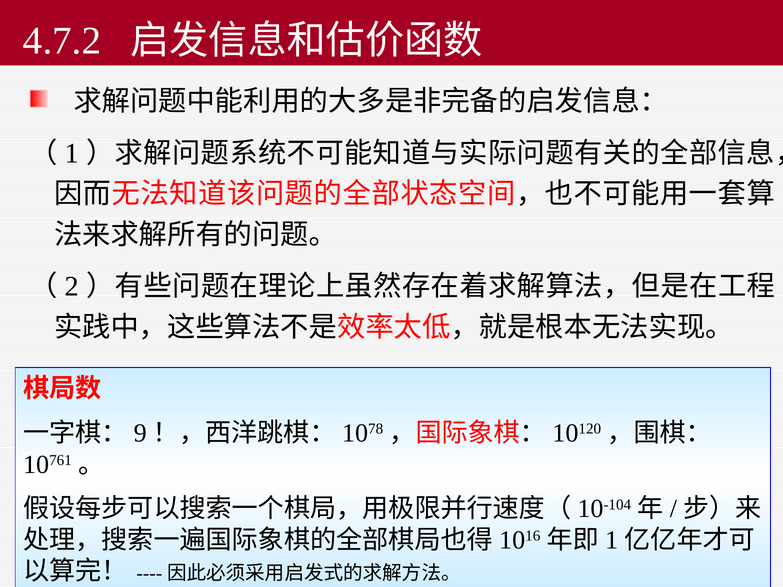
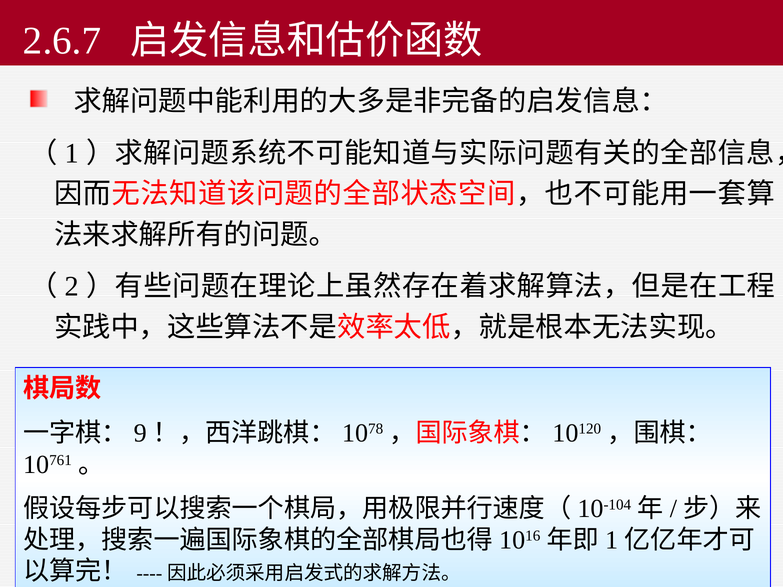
4.7.2: 4.7.2 -> 2.6.7
